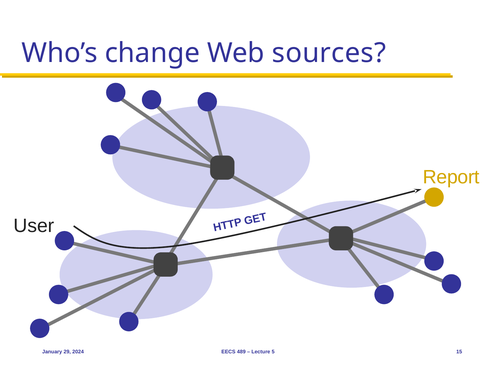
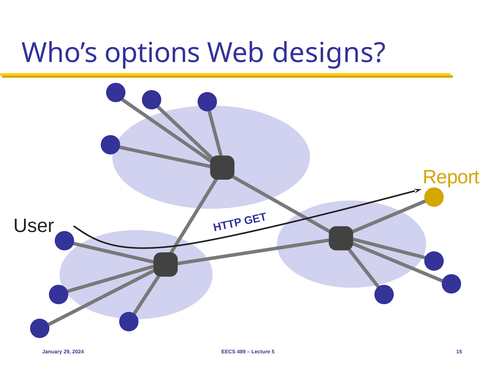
change: change -> options
sources: sources -> designs
